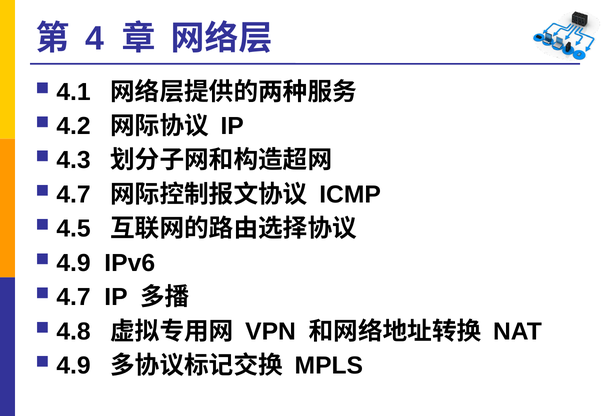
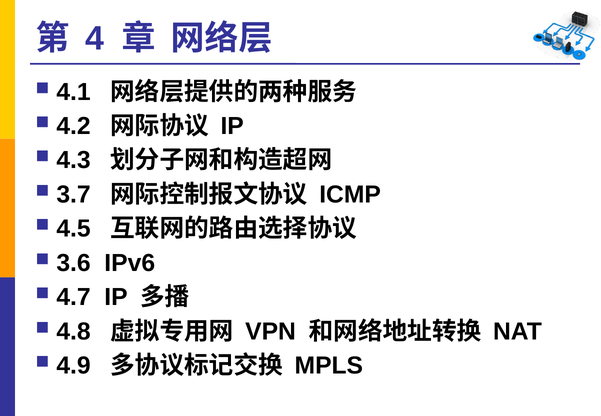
4.7 at (74, 195): 4.7 -> 3.7
4.9 at (74, 263): 4.9 -> 3.6
